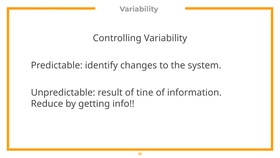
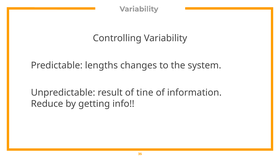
identify: identify -> lengths
